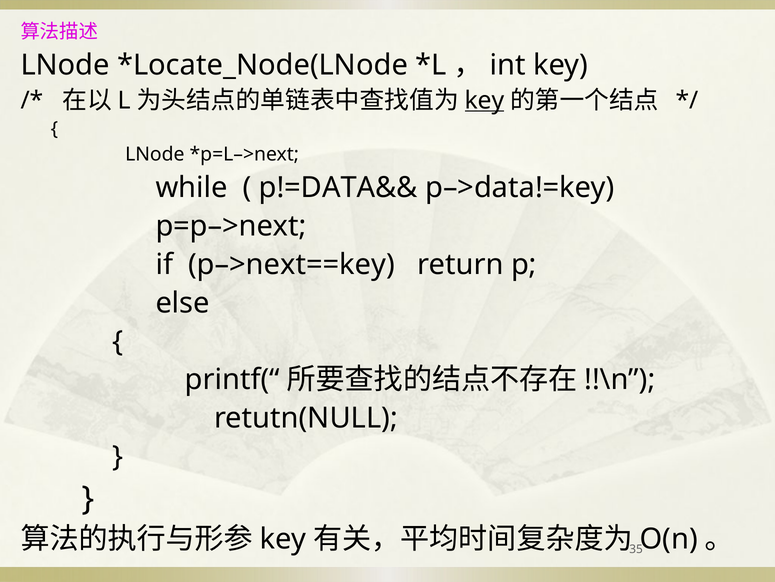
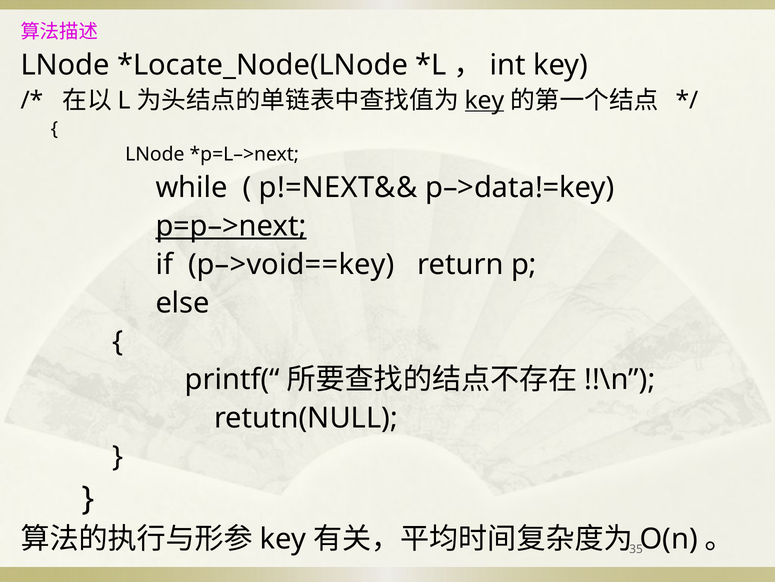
p!=DATA&&: p!=DATA&& -> p!=NEXT&&
p=p–>next underline: none -> present
p–>next==key: p–>next==key -> p–>void==key
